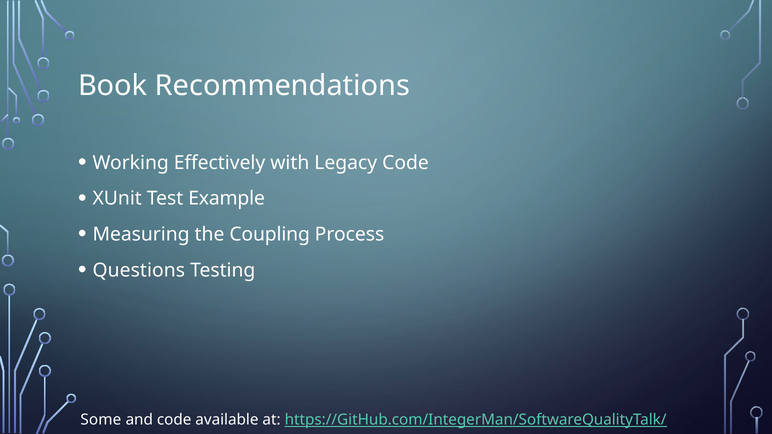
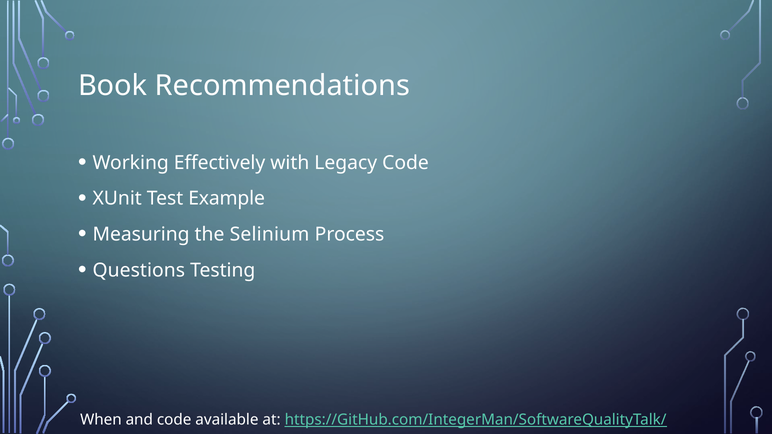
Coupling: Coupling -> Selinium
Some: Some -> When
